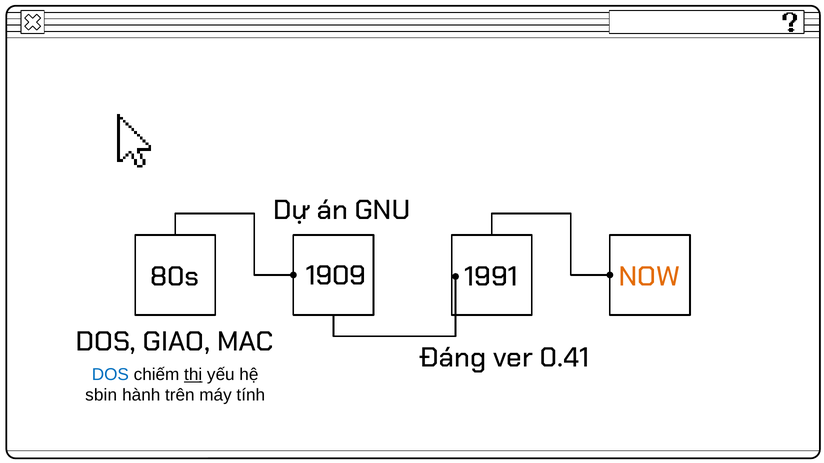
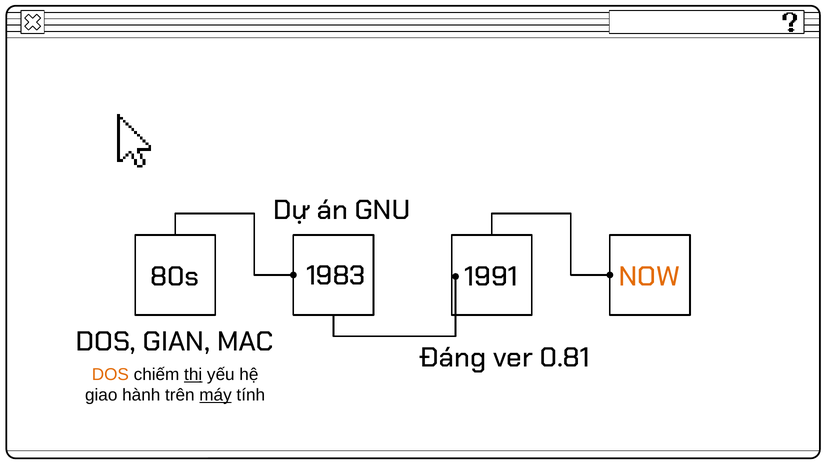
1909: 1909 -> 1983
GIAO: GIAO -> GIAN
0.41: 0.41 -> 0.81
DOS at (110, 375) colour: blue -> orange
sbin: sbin -> giao
máy underline: none -> present
